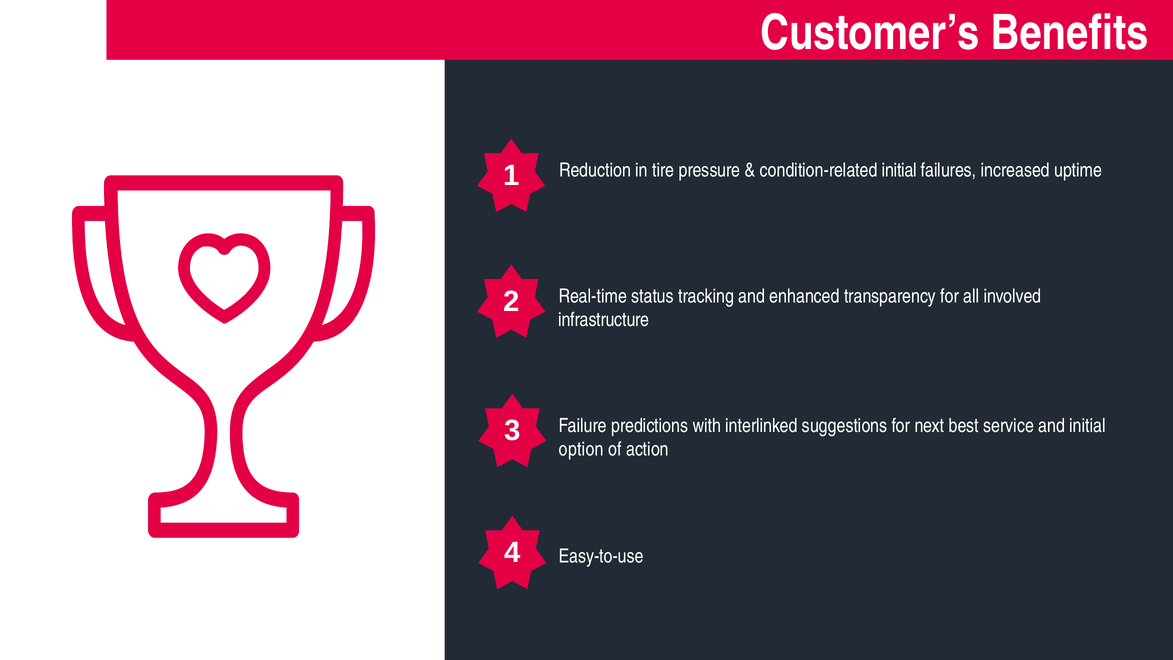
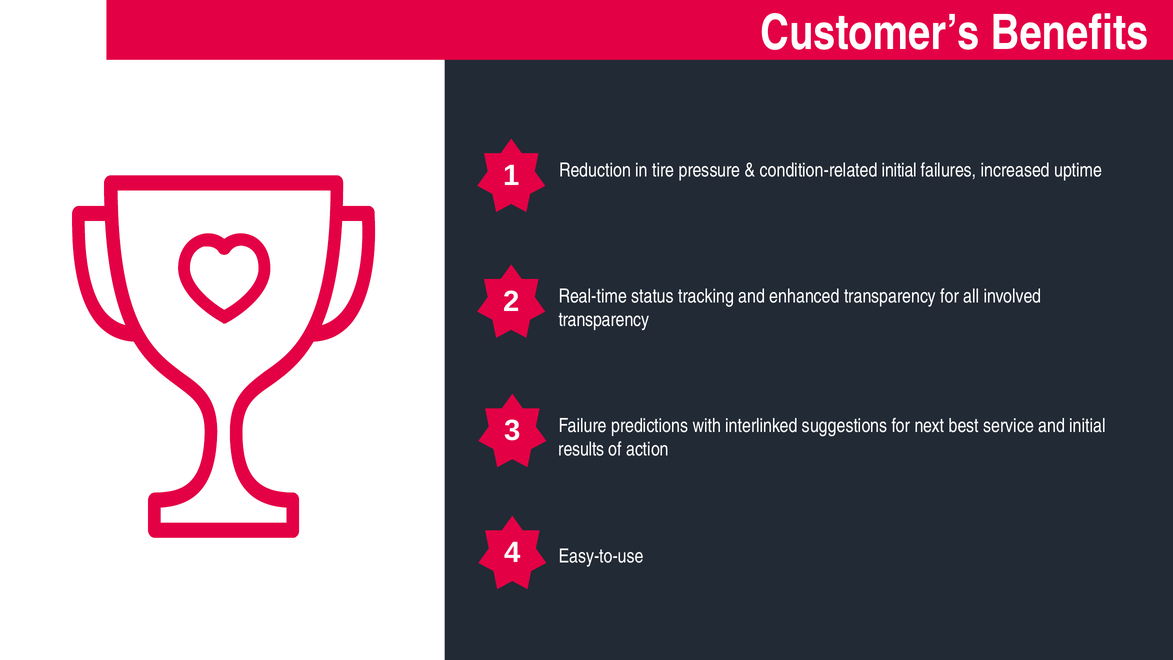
infrastructure at (604, 320): infrastructure -> transparency
option: option -> results
